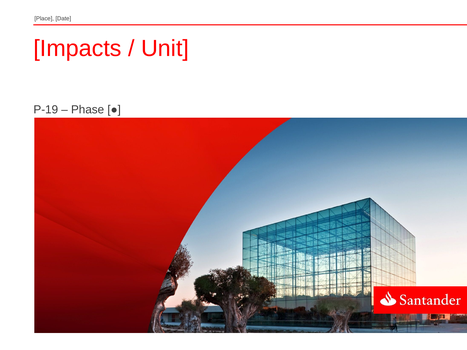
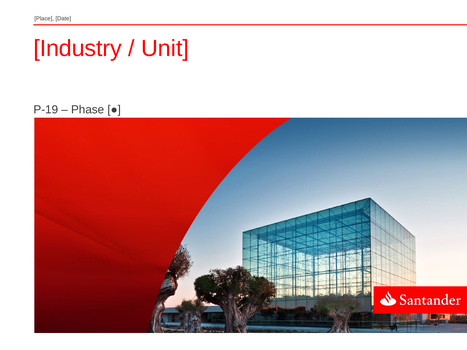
Impacts: Impacts -> Industry
